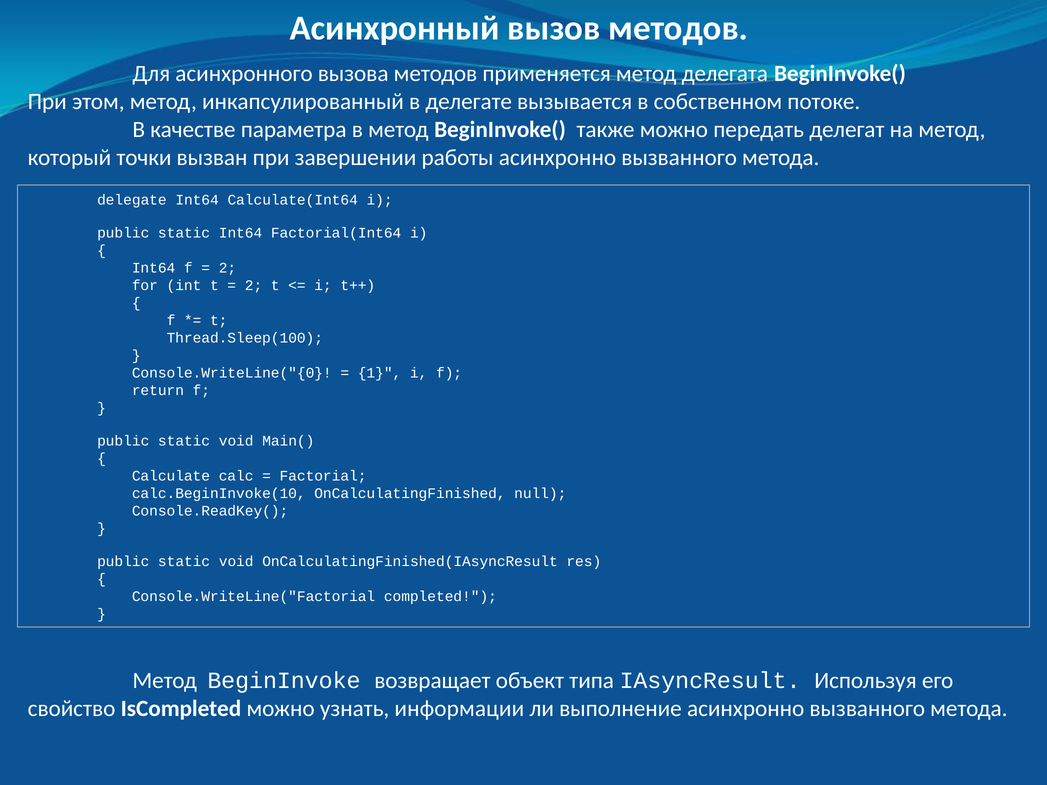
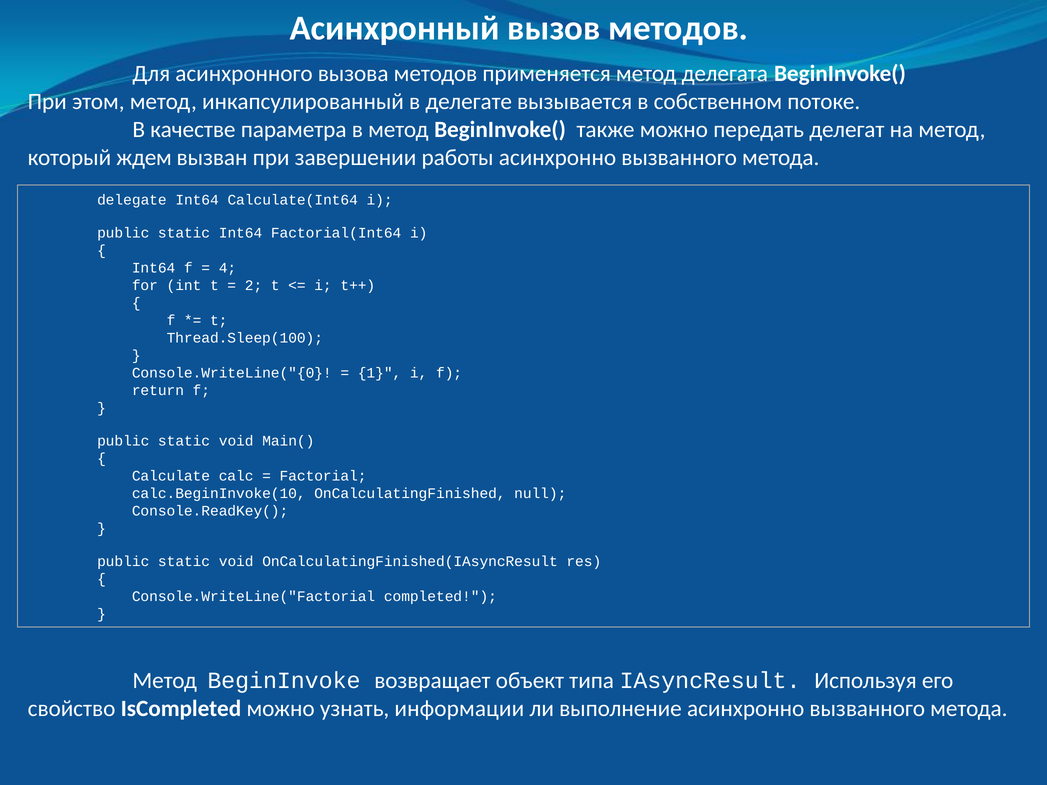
точки: точки -> ждем
2 at (227, 268): 2 -> 4
